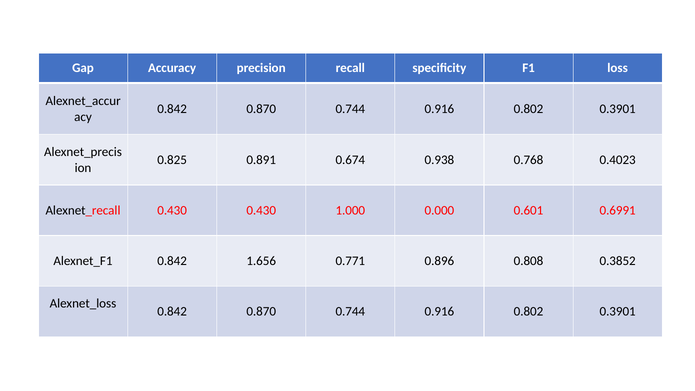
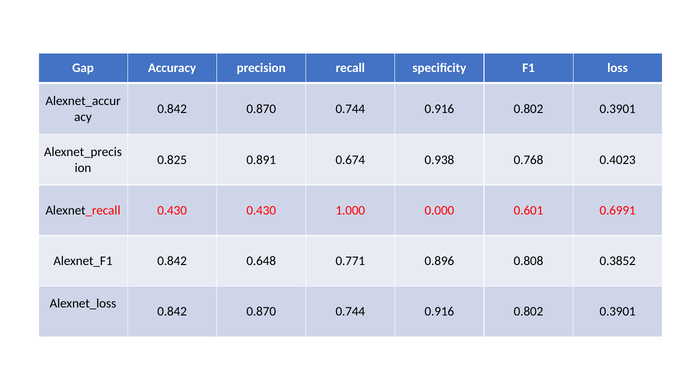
1.656: 1.656 -> 0.648
